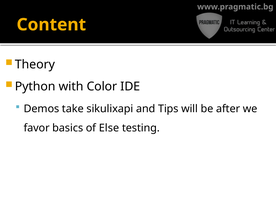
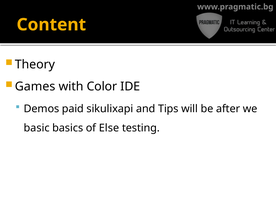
Python: Python -> Games
take: take -> paid
favor: favor -> basic
